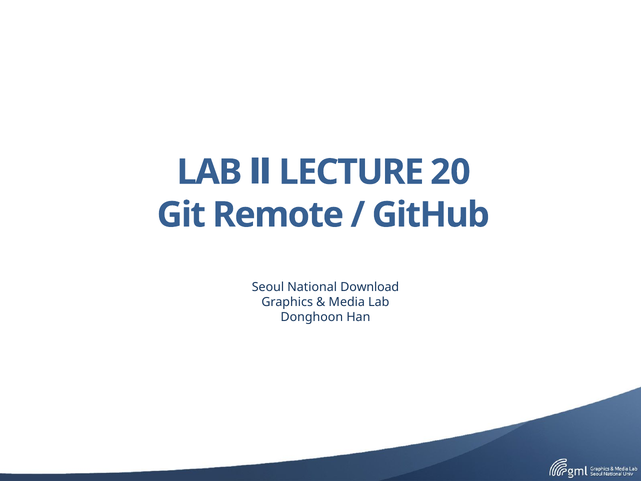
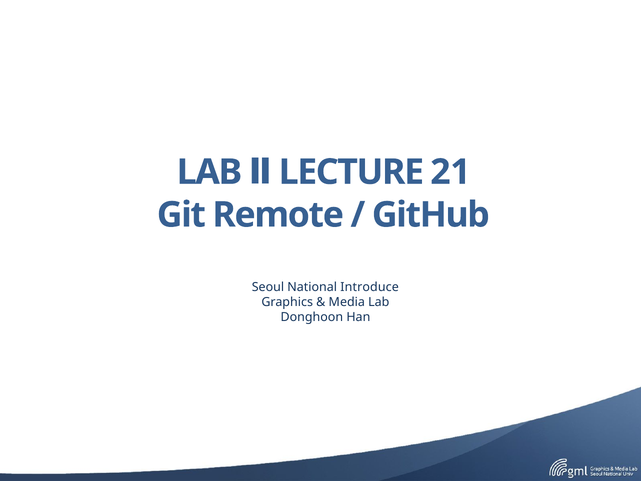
20: 20 -> 21
Download: Download -> Introduce
